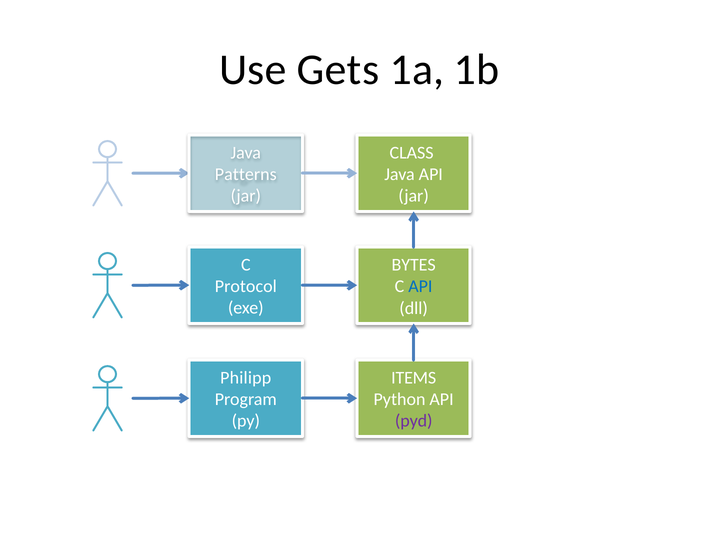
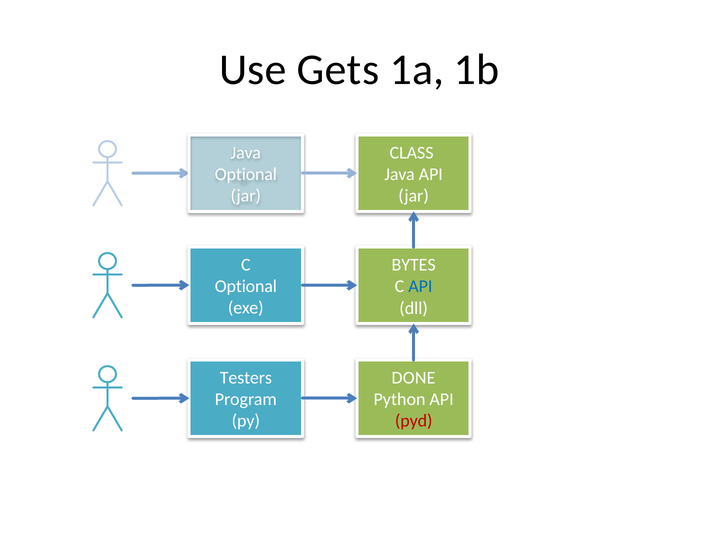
Patterns at (246, 175): Patterns -> Optional
Protocol at (246, 287): Protocol -> Optional
Philipp: Philipp -> Testers
ITEMS: ITEMS -> DONE
pyd colour: purple -> red
